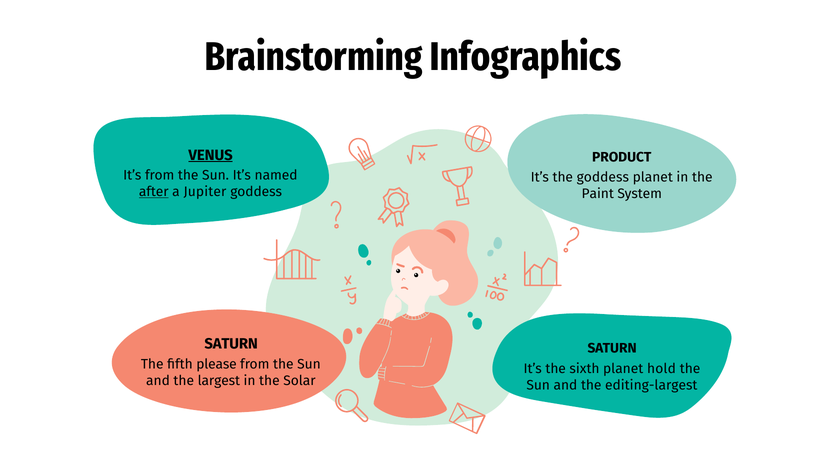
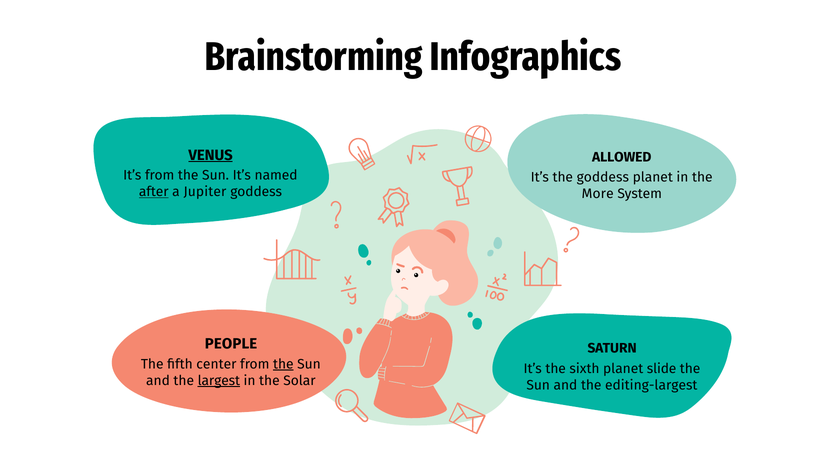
PRODUCT: PRODUCT -> ALLOWED
Paint: Paint -> More
SATURN at (231, 344): SATURN -> PEOPLE
please: please -> center
the at (283, 365) underline: none -> present
hold: hold -> slide
largest underline: none -> present
